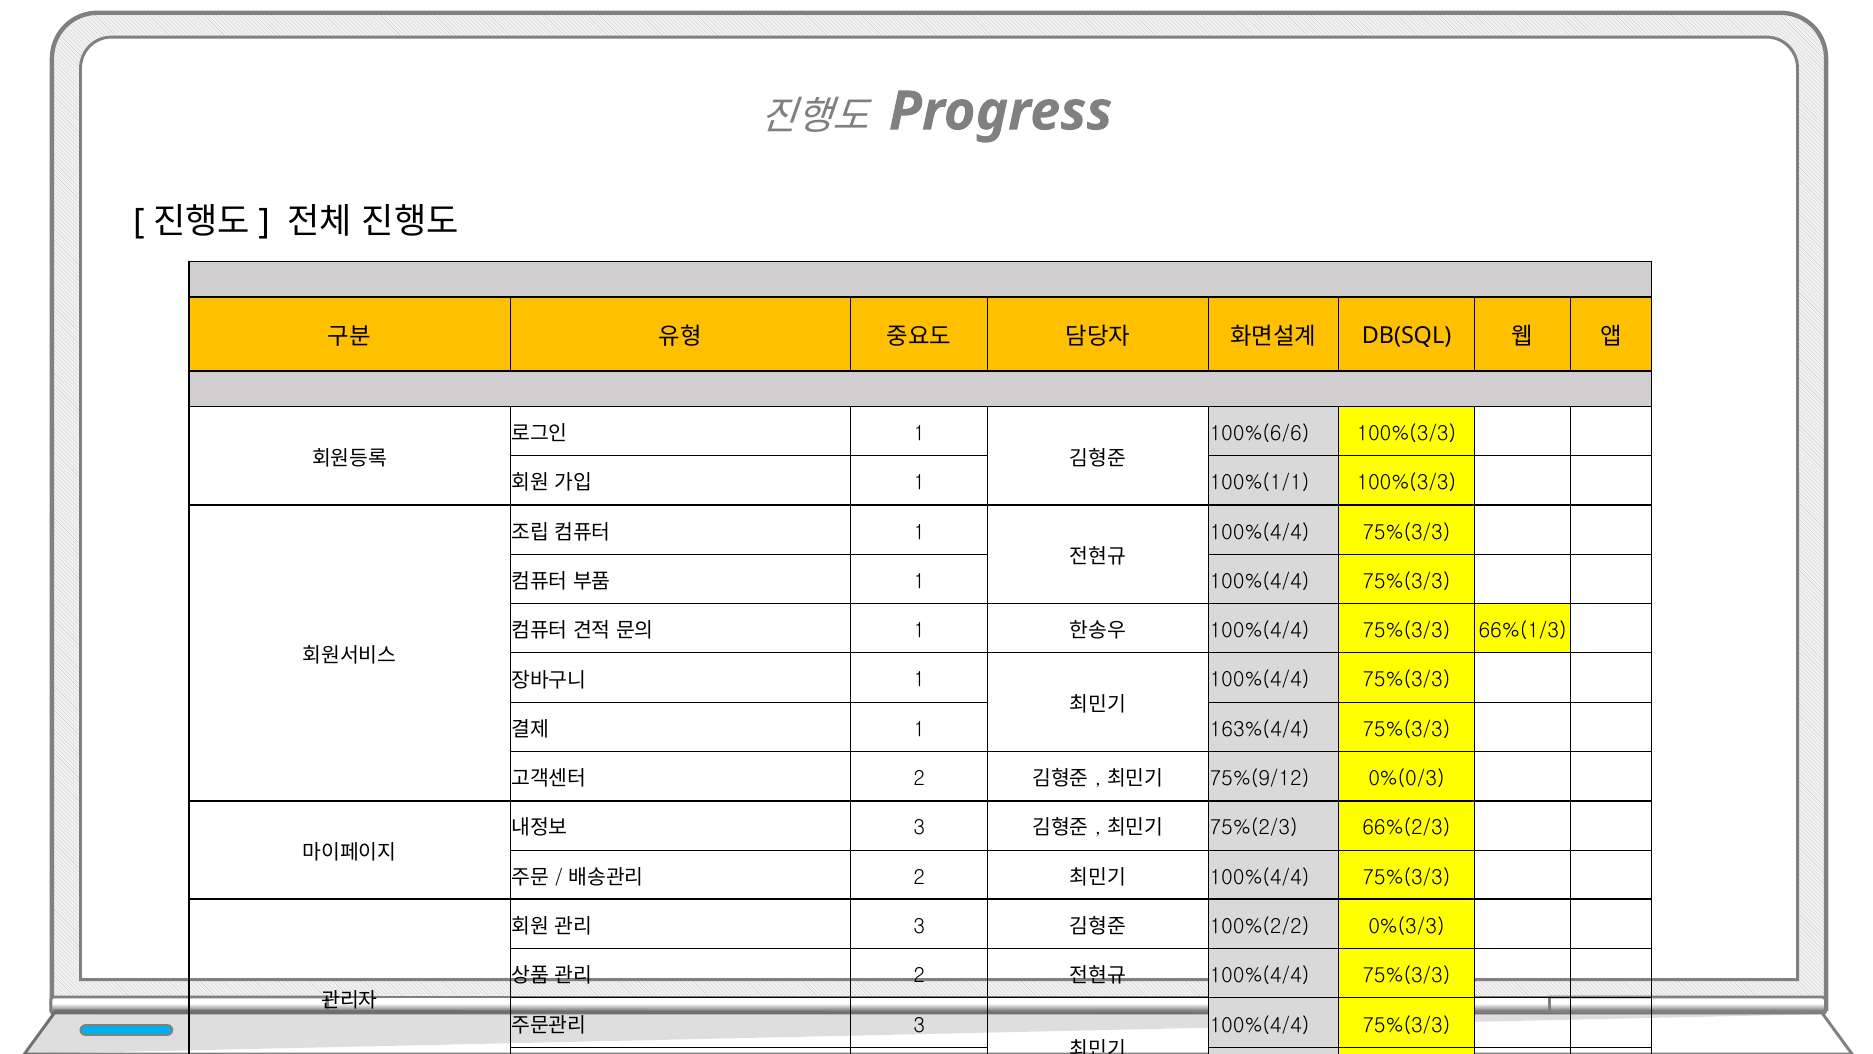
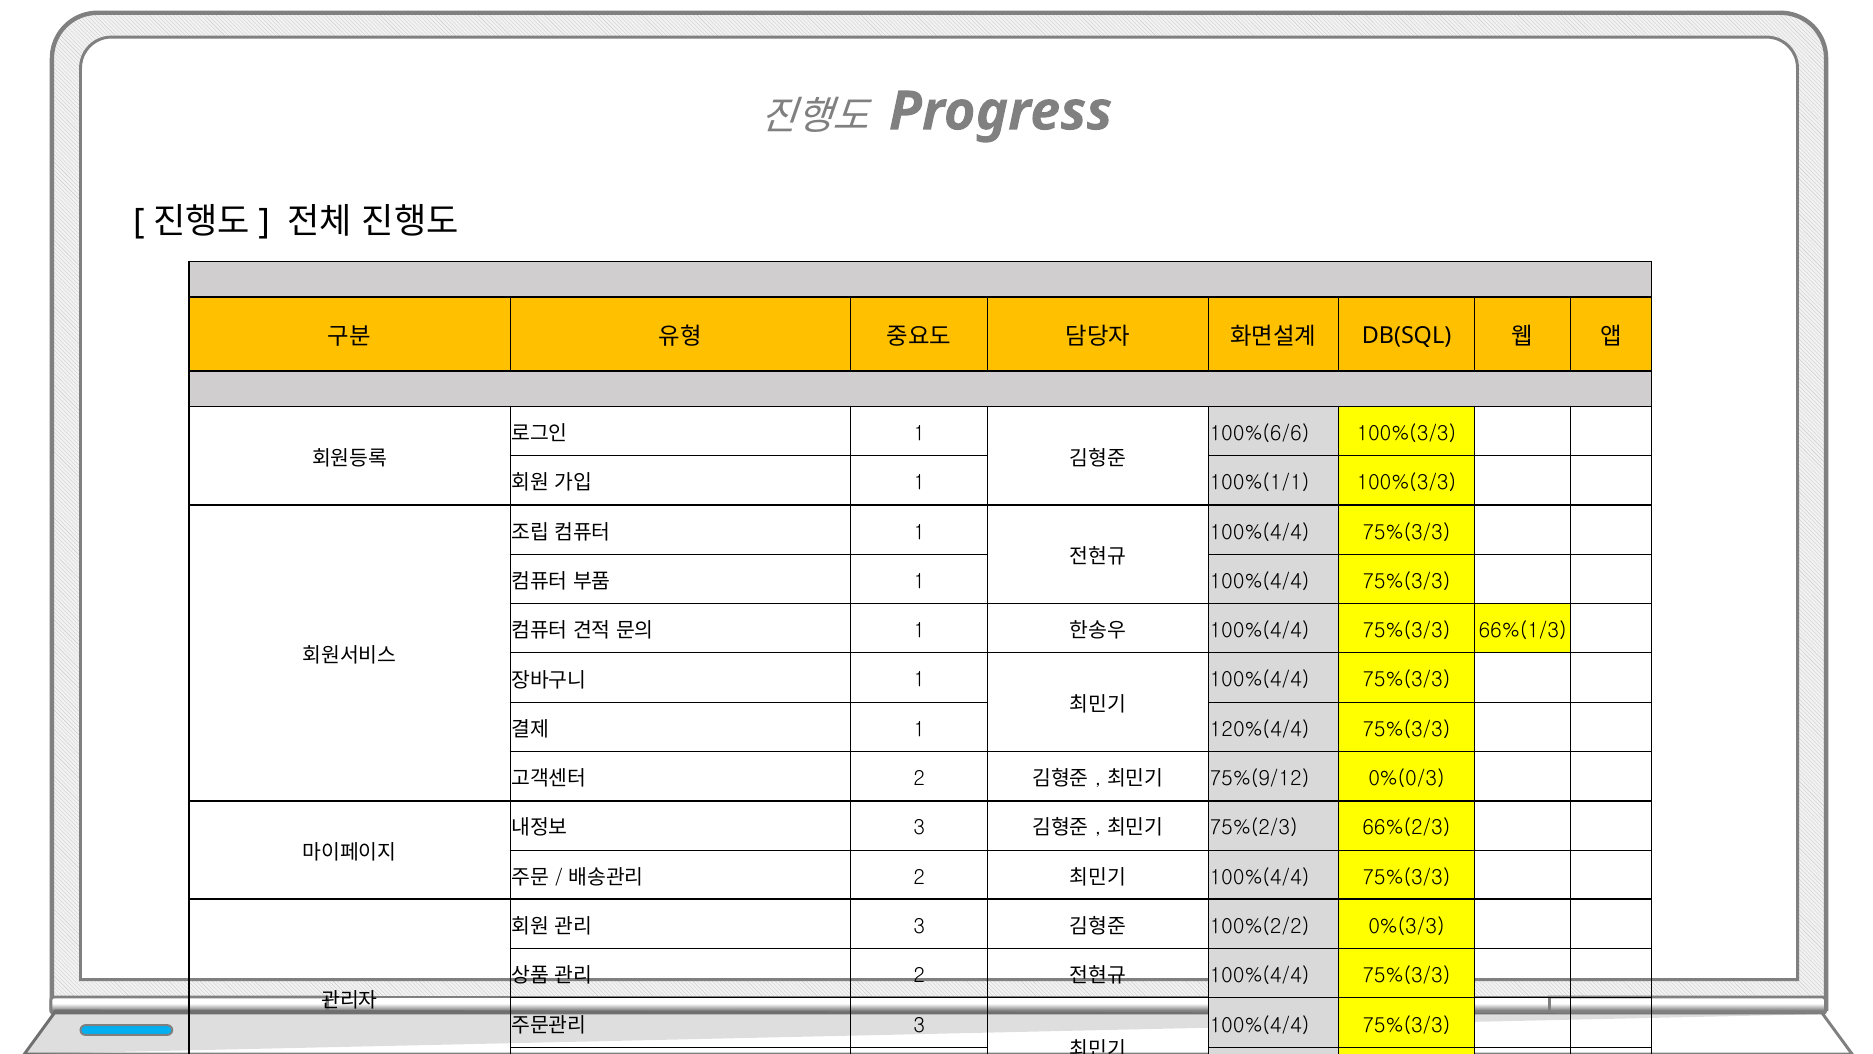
163%(4/4: 163%(4/4 -> 120%(4/4
